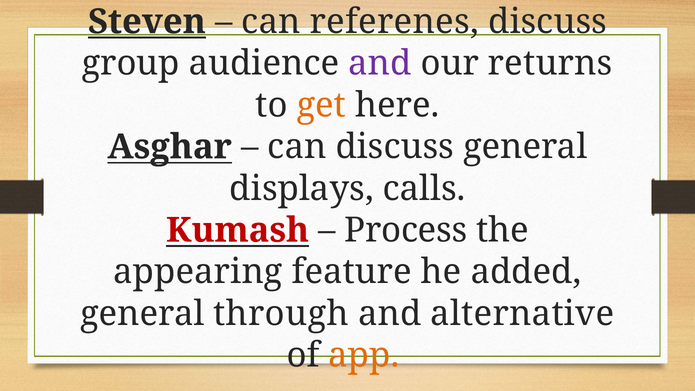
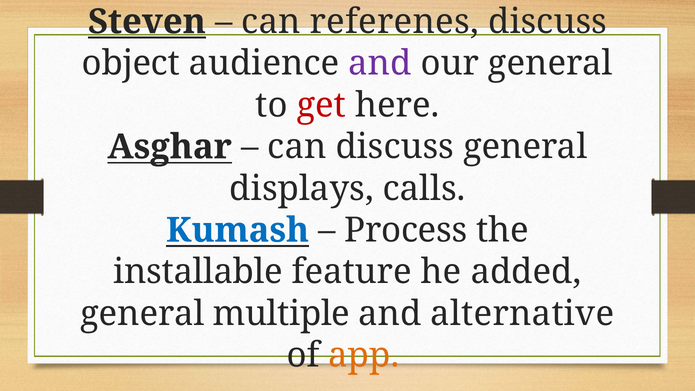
group: group -> object
our returns: returns -> general
get colour: orange -> red
Kumash colour: red -> blue
appearing: appearing -> installable
through: through -> multiple
